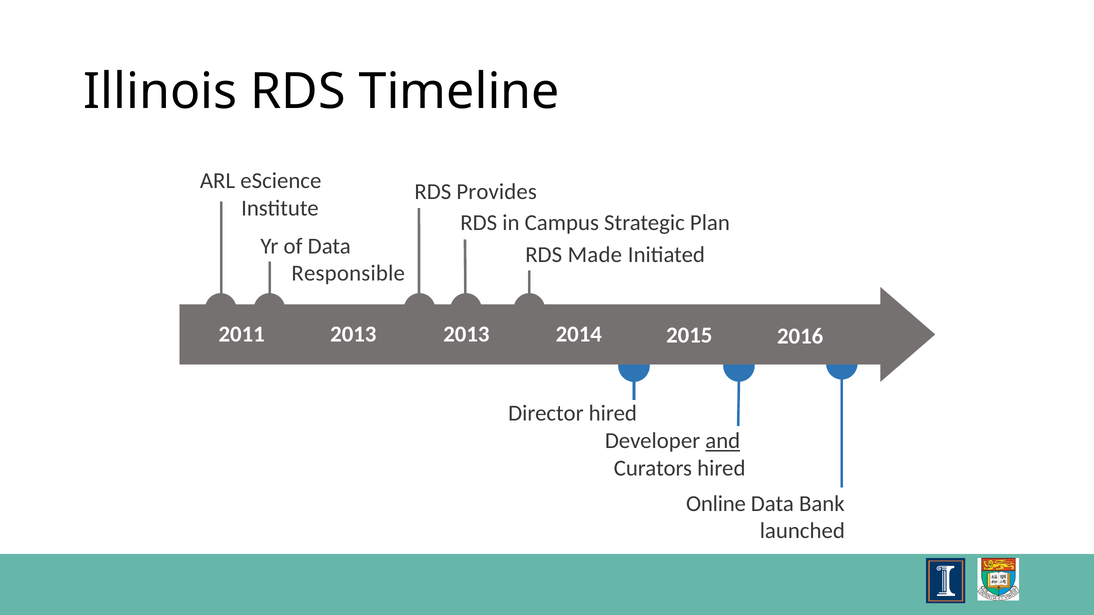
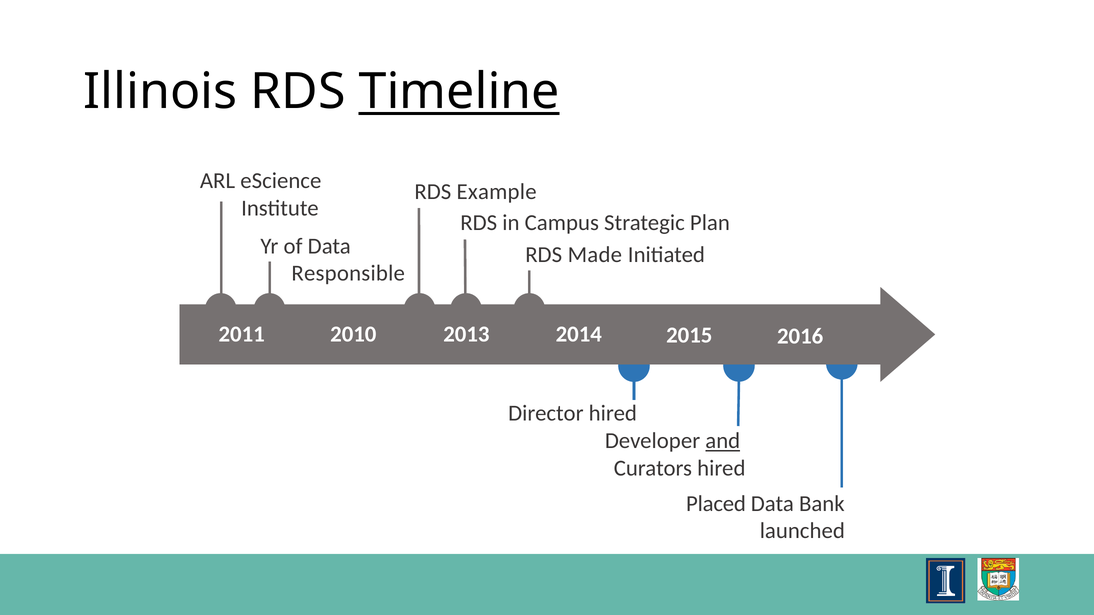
Timeline underline: none -> present
Provides: Provides -> Example
2011 2013: 2013 -> 2010
Online: Online -> Placed
